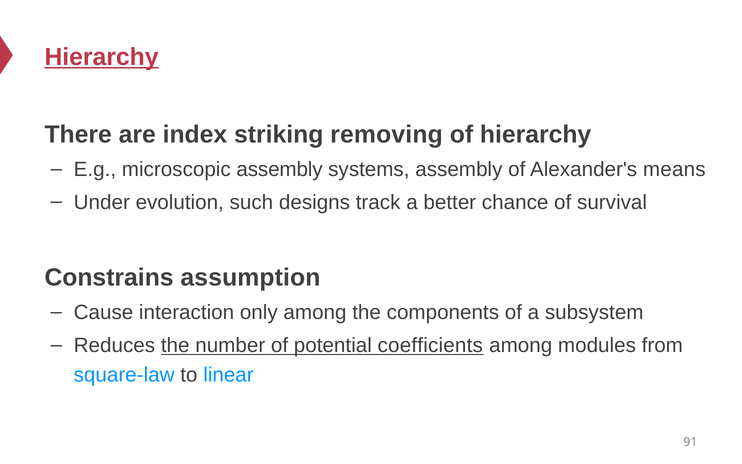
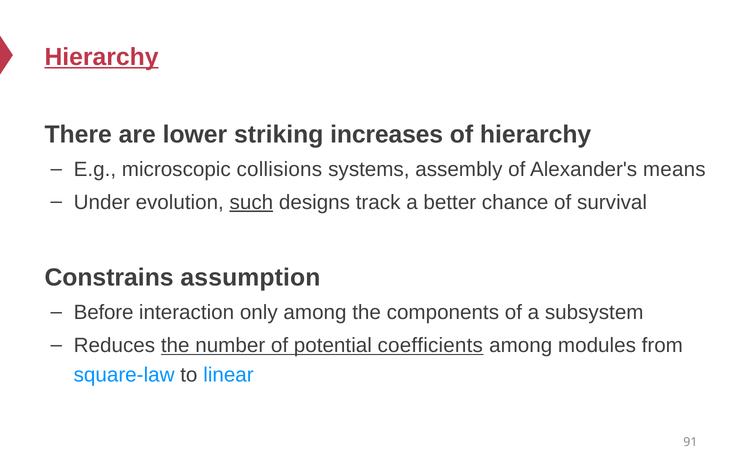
index: index -> lower
removing: removing -> increases
microscopic assembly: assembly -> collisions
such underline: none -> present
Cause: Cause -> Before
